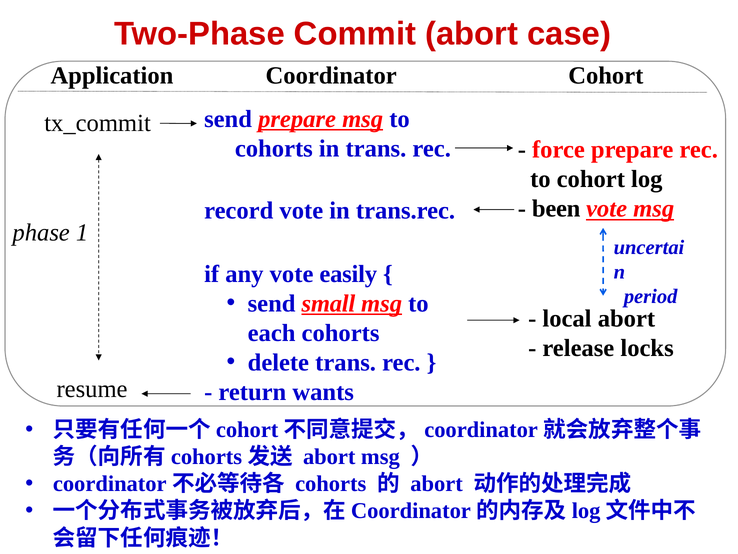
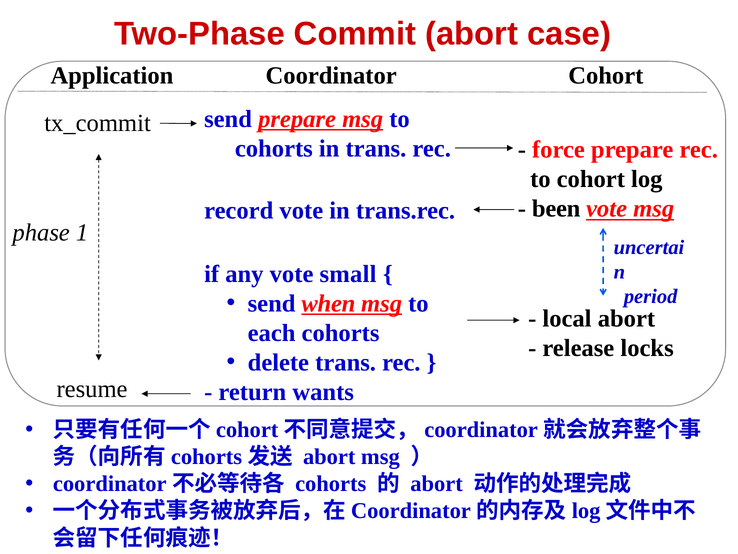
easily: easily -> small
small: small -> when
